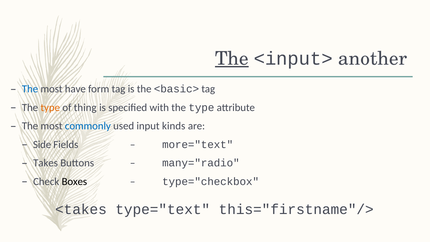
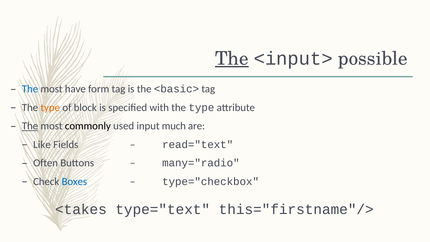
another: another -> possible
thing: thing -> block
The at (30, 126) underline: none -> present
commonly colour: blue -> black
kinds: kinds -> much
Side: Side -> Like
more="text: more="text -> read="text
Takes: Takes -> Often
Boxes colour: black -> blue
